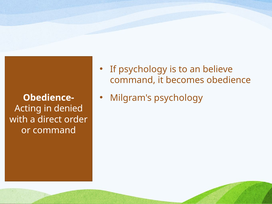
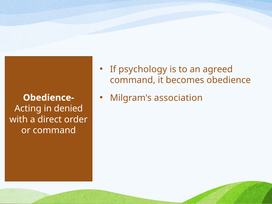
believe: believe -> agreed
Milgram's psychology: psychology -> association
